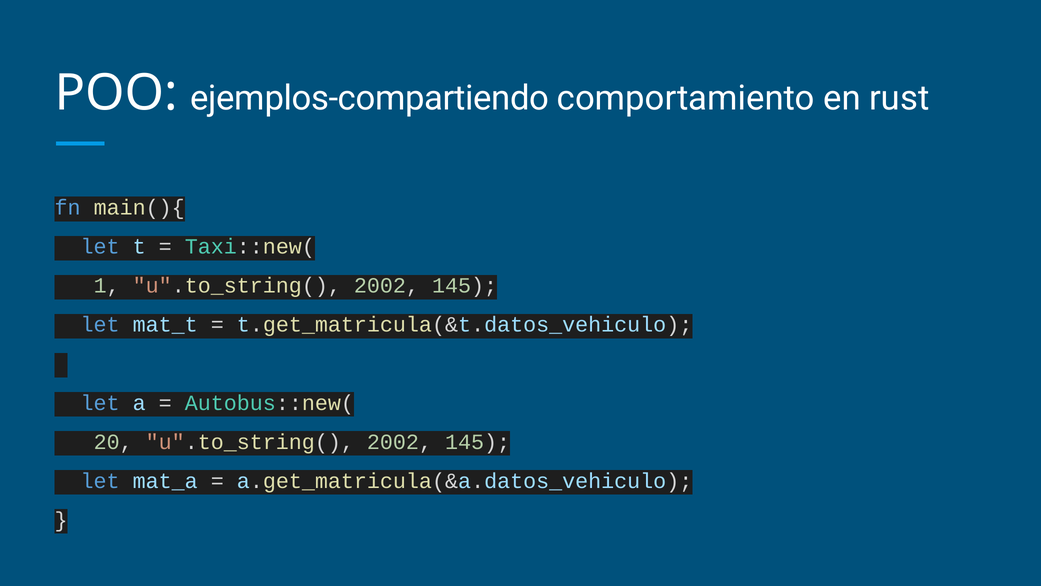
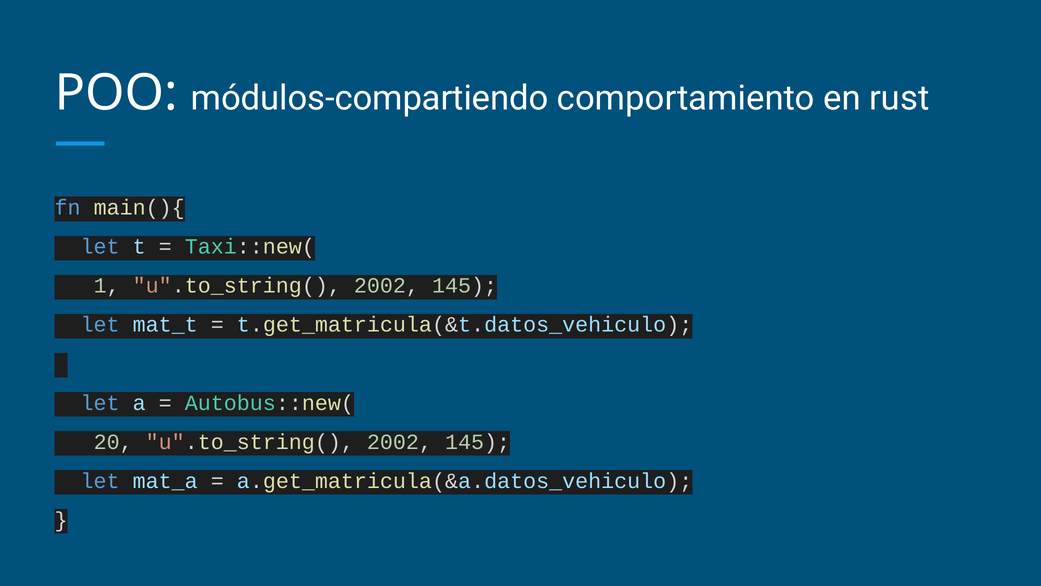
ejemplos-compartiendo: ejemplos-compartiendo -> módulos-compartiendo
